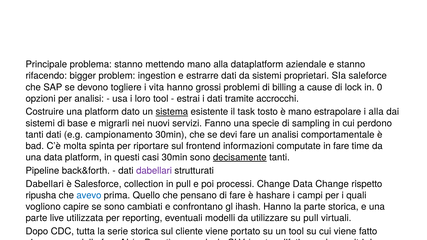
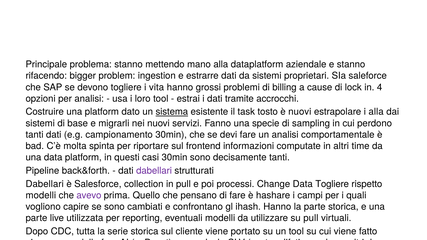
0: 0 -> 4
è mano: mano -> nuovi
in fare: fare -> altri
decisamente underline: present -> none
Data Change: Change -> Togliere
ripusha at (41, 195): ripusha -> modelli
avevo colour: blue -> purple
